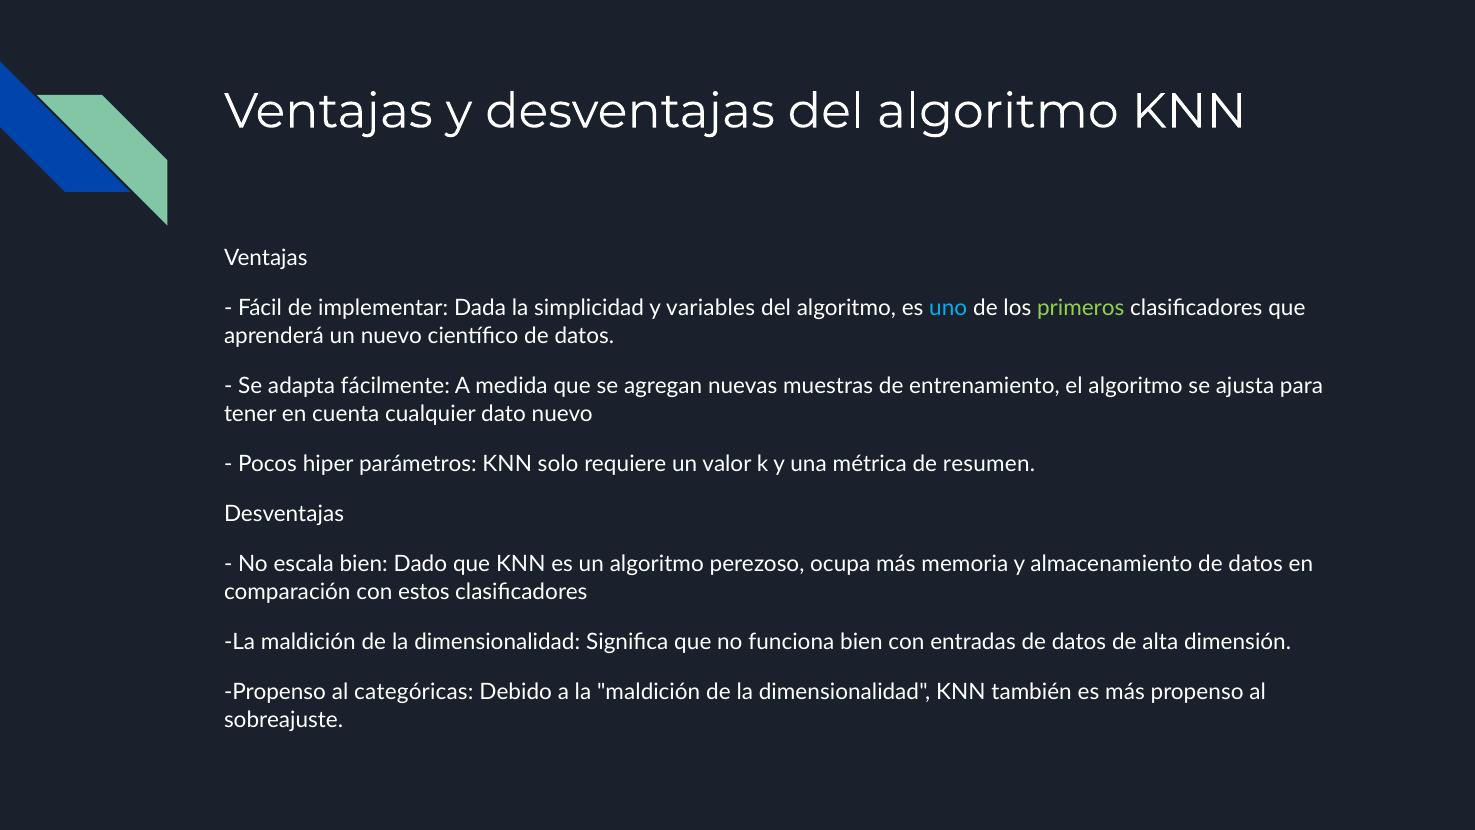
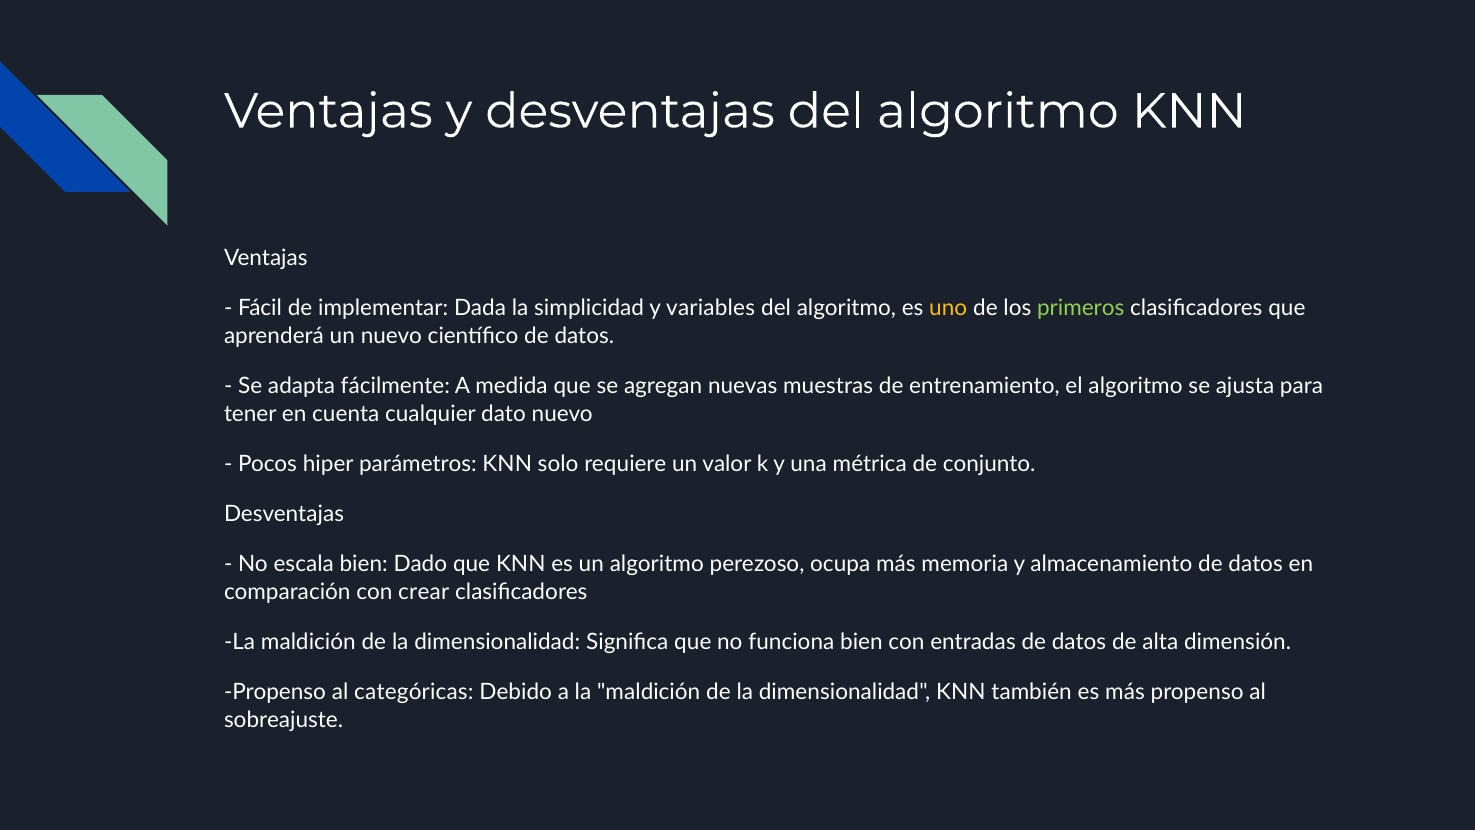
uno colour: light blue -> yellow
resumen: resumen -> conjunto
estos: estos -> crear
